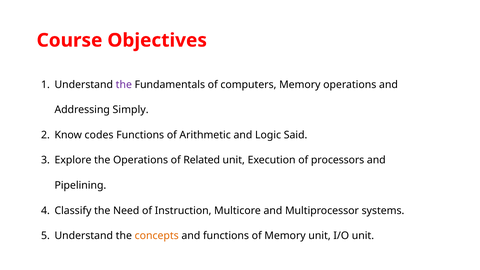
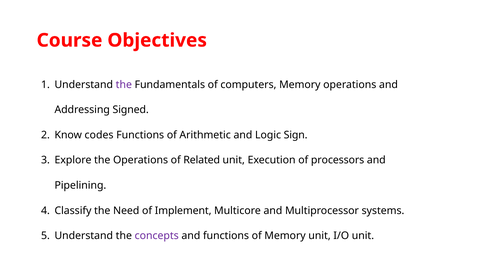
Simply: Simply -> Signed
Said: Said -> Sign
Instruction: Instruction -> Implement
concepts colour: orange -> purple
